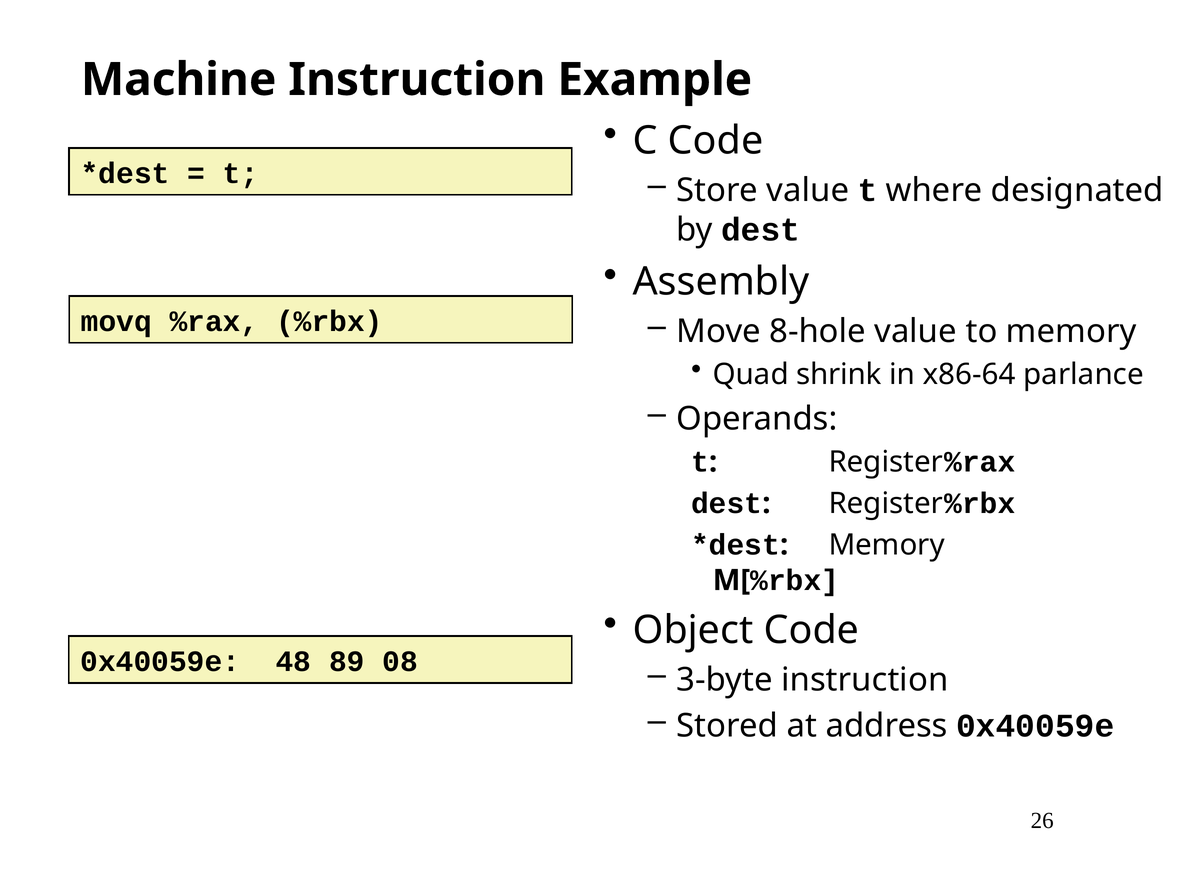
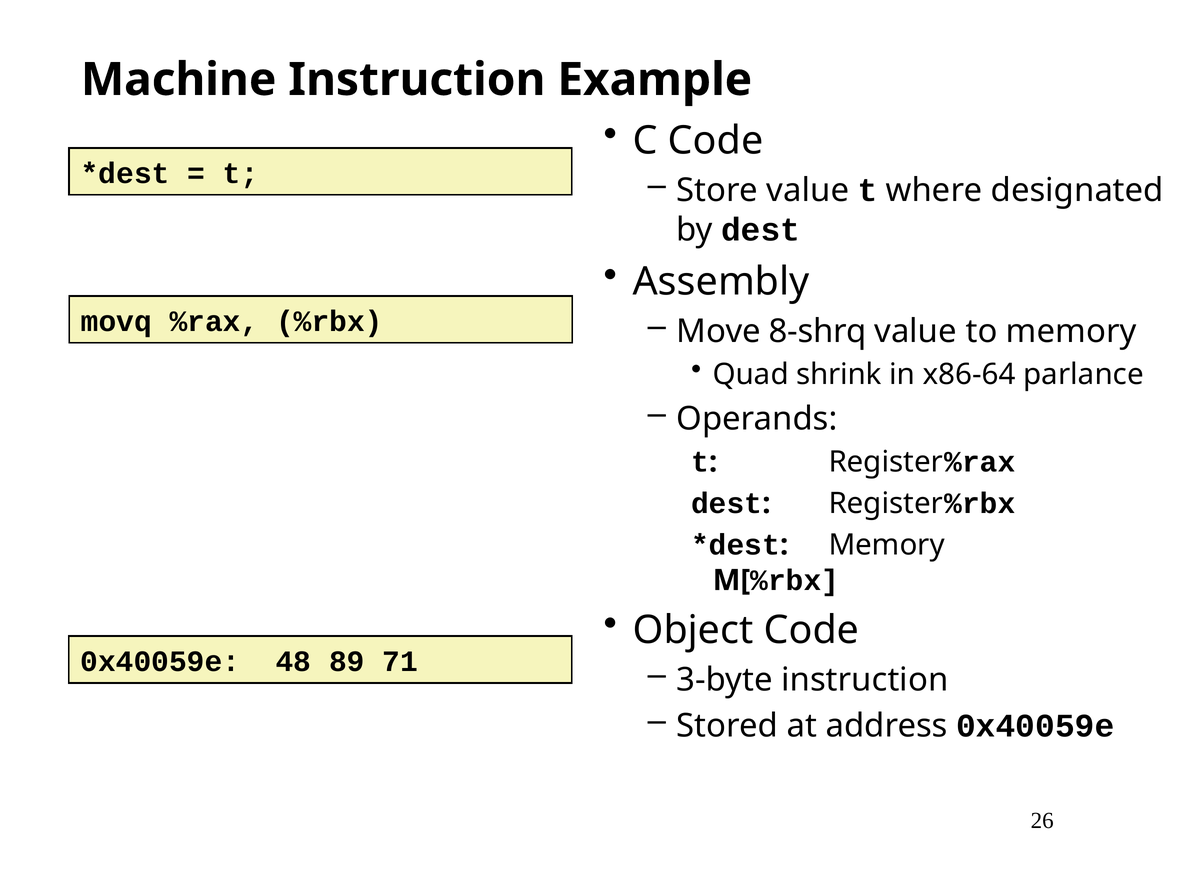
8-hole: 8-hole -> 8-shrq
08: 08 -> 71
